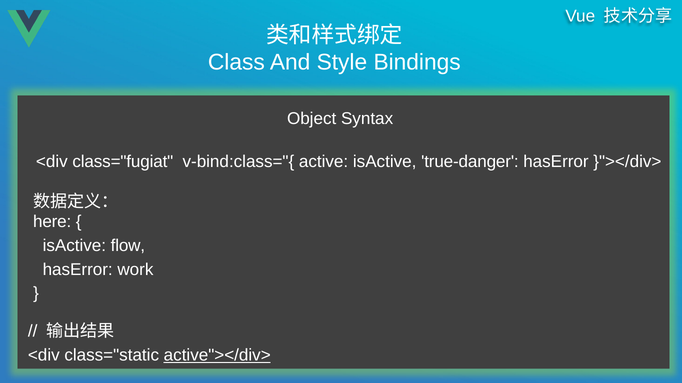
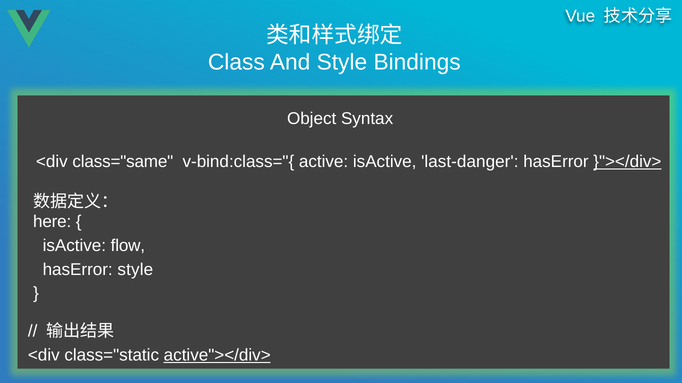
class="fugiat: class="fugiat -> class="same
true-danger: true-danger -> last-danger
}"></div> underline: none -> present
hasError work: work -> style
